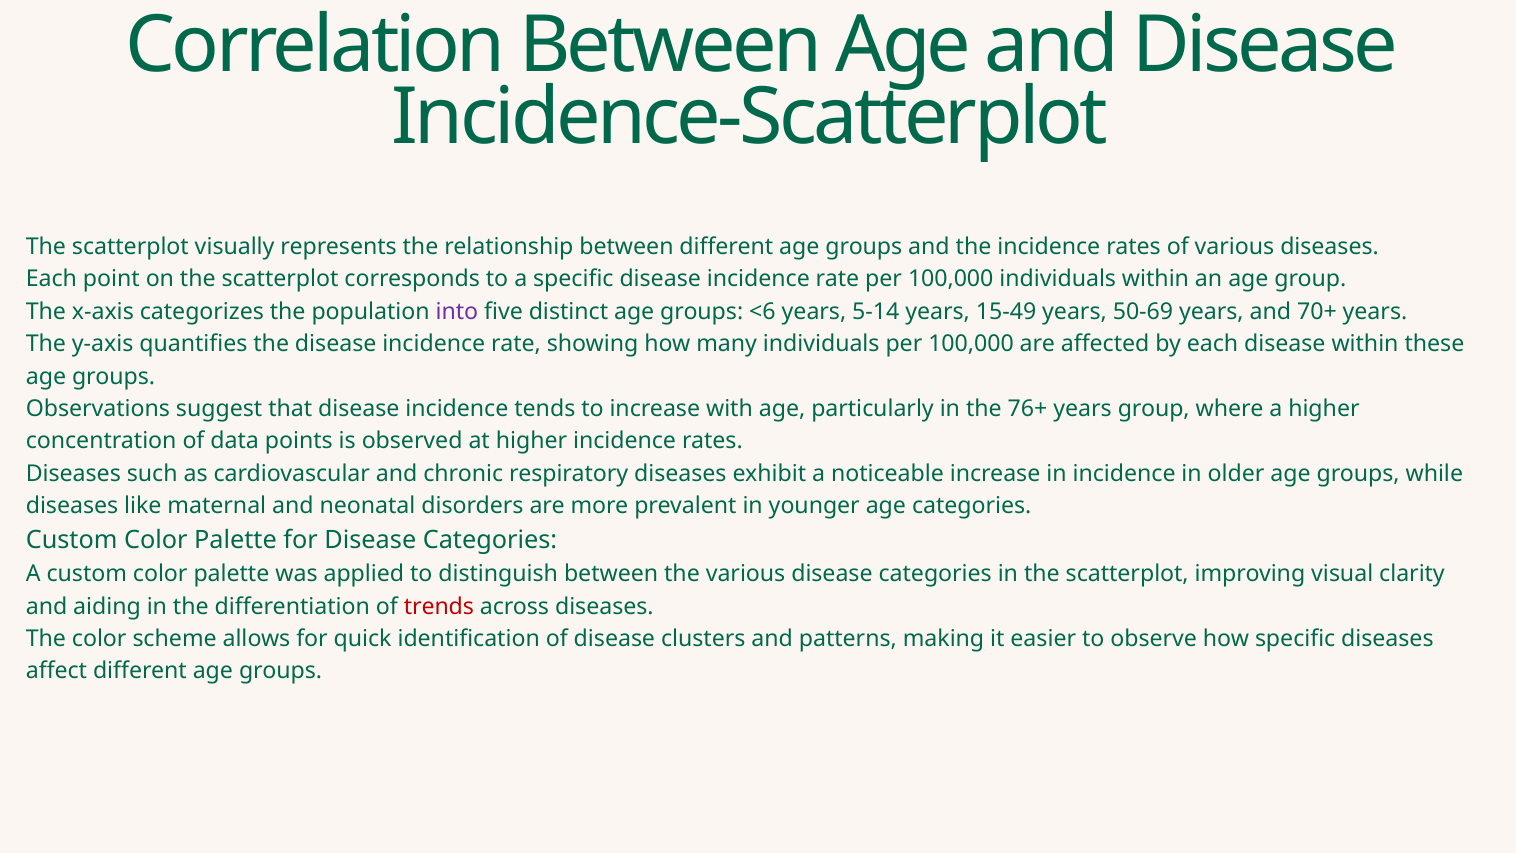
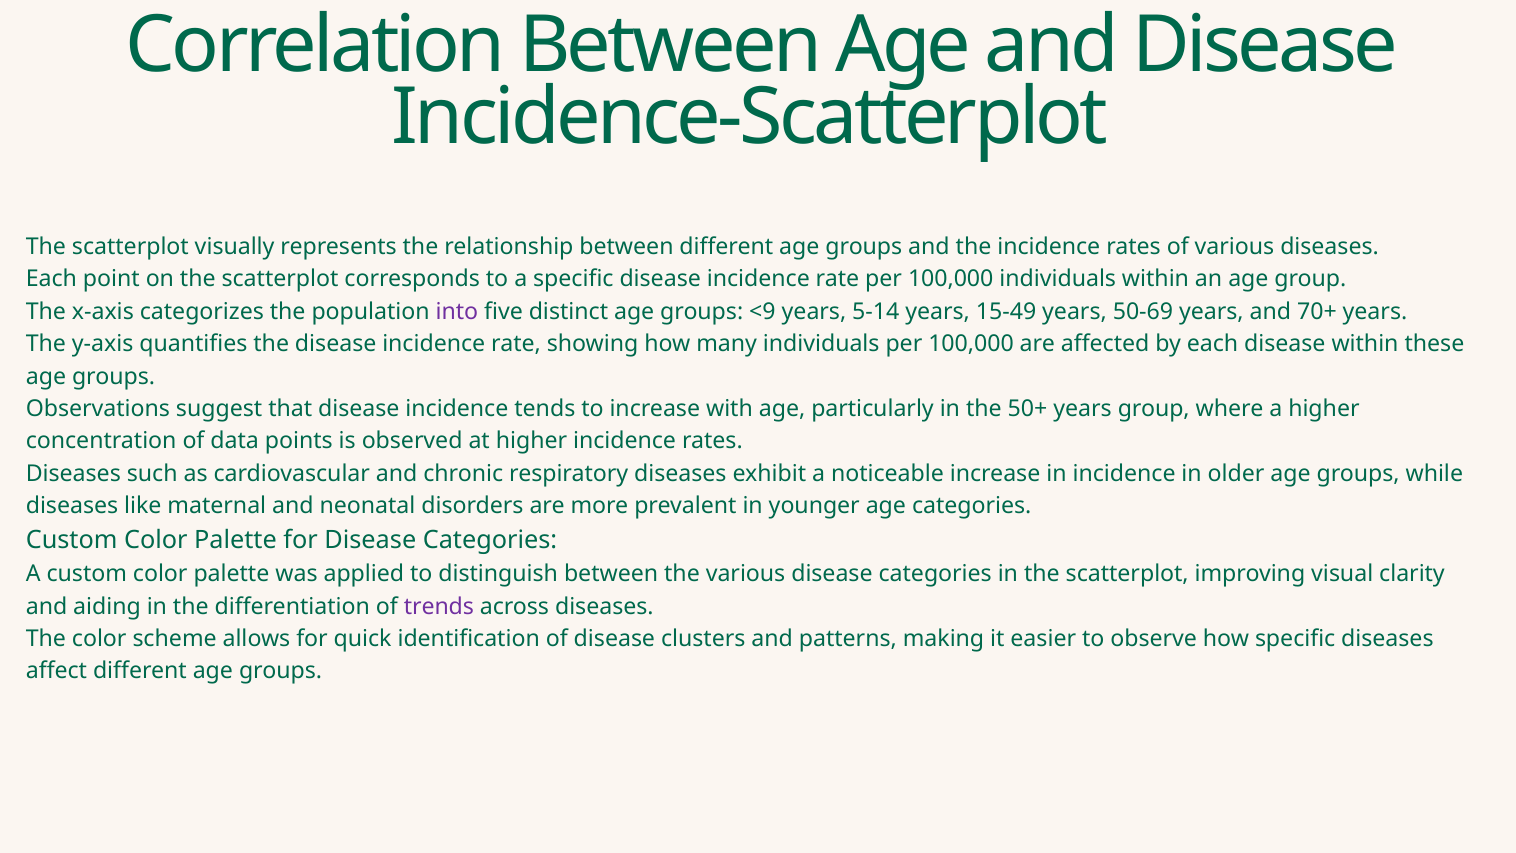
<6: <6 -> <9
76+: 76+ -> 50+
trends colour: red -> purple
